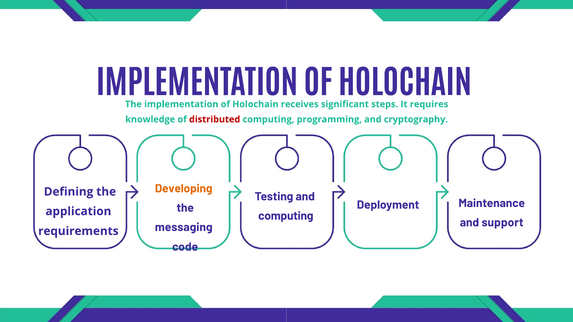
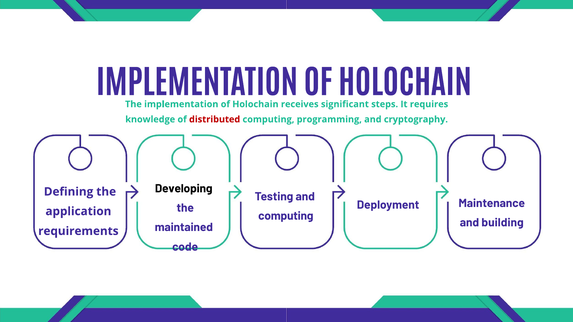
Developing colour: orange -> black
support: support -> building
messaging: messaging -> maintained
